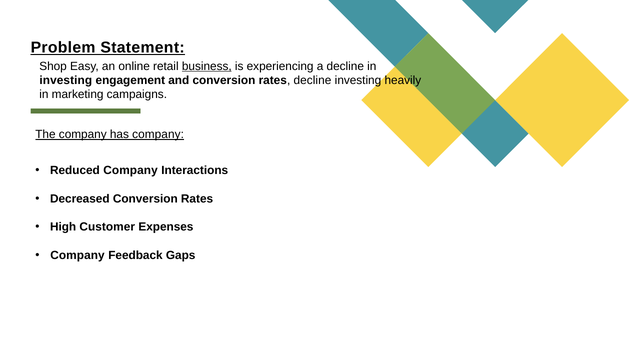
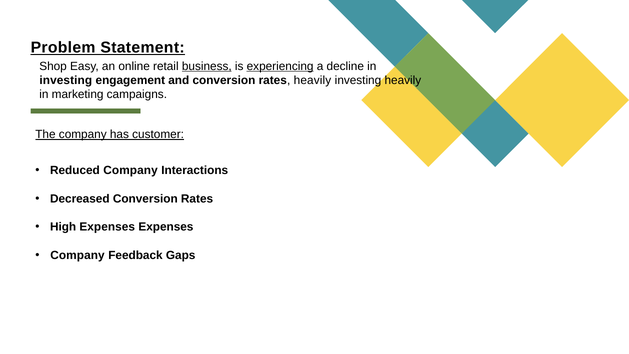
experiencing underline: none -> present
rates decline: decline -> heavily
has company: company -> customer
High Customer: Customer -> Expenses
